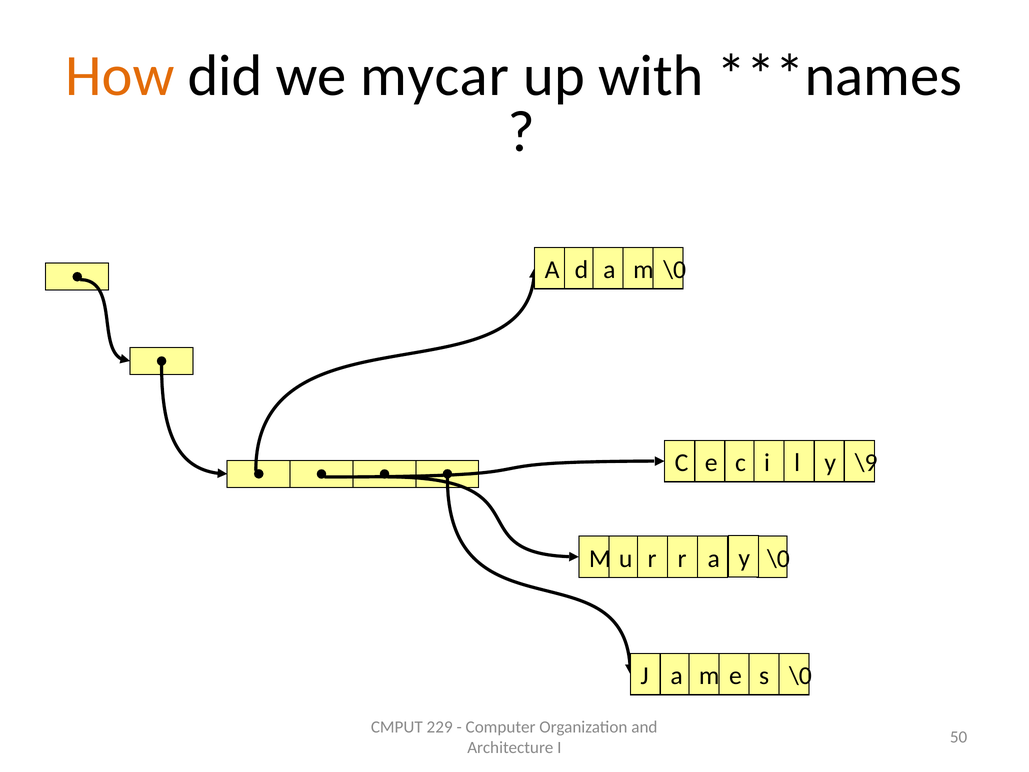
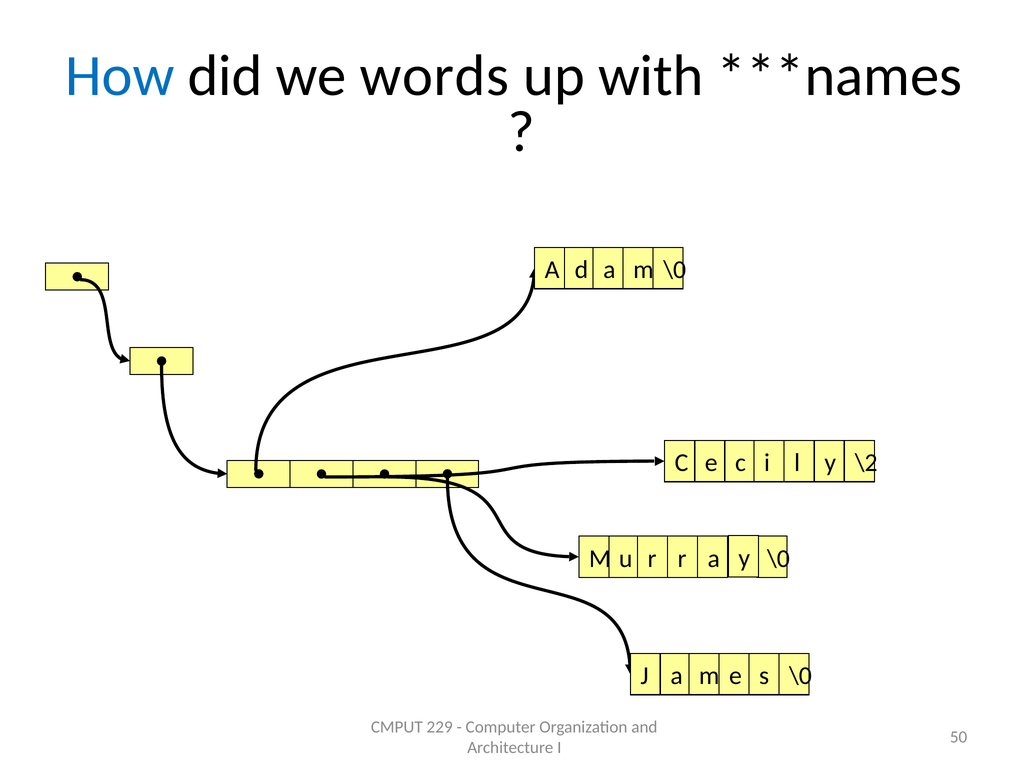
How colour: orange -> blue
mycar: mycar -> words
\9: \9 -> \2
